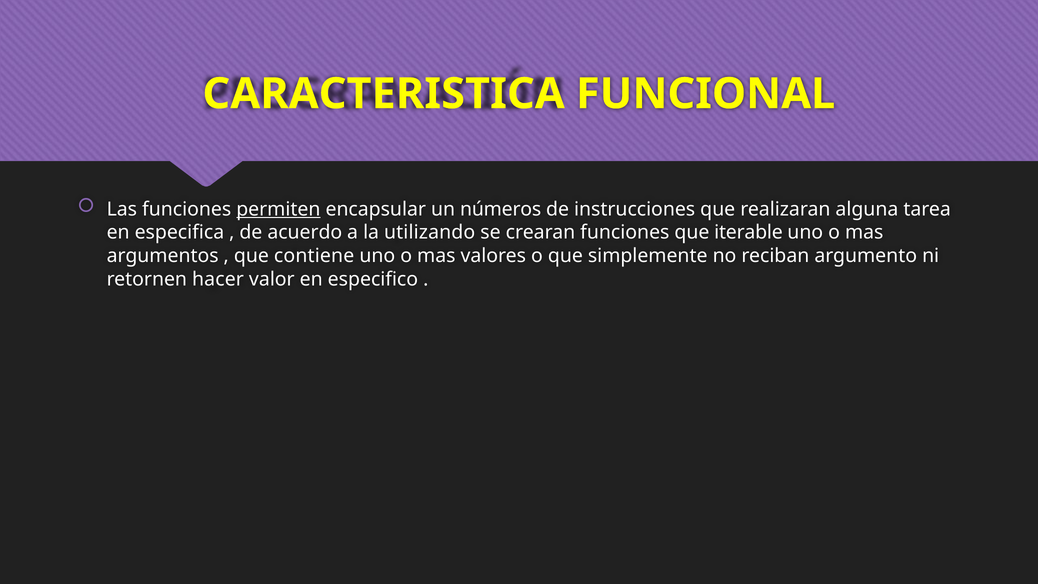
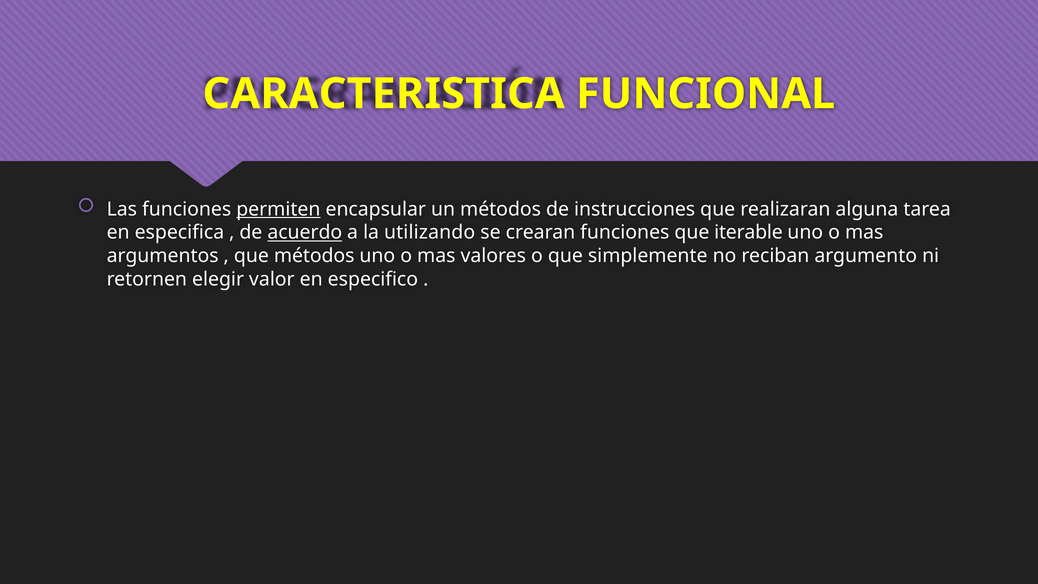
un números: números -> métodos
acuerdo underline: none -> present
que contiene: contiene -> métodos
hacer: hacer -> elegir
